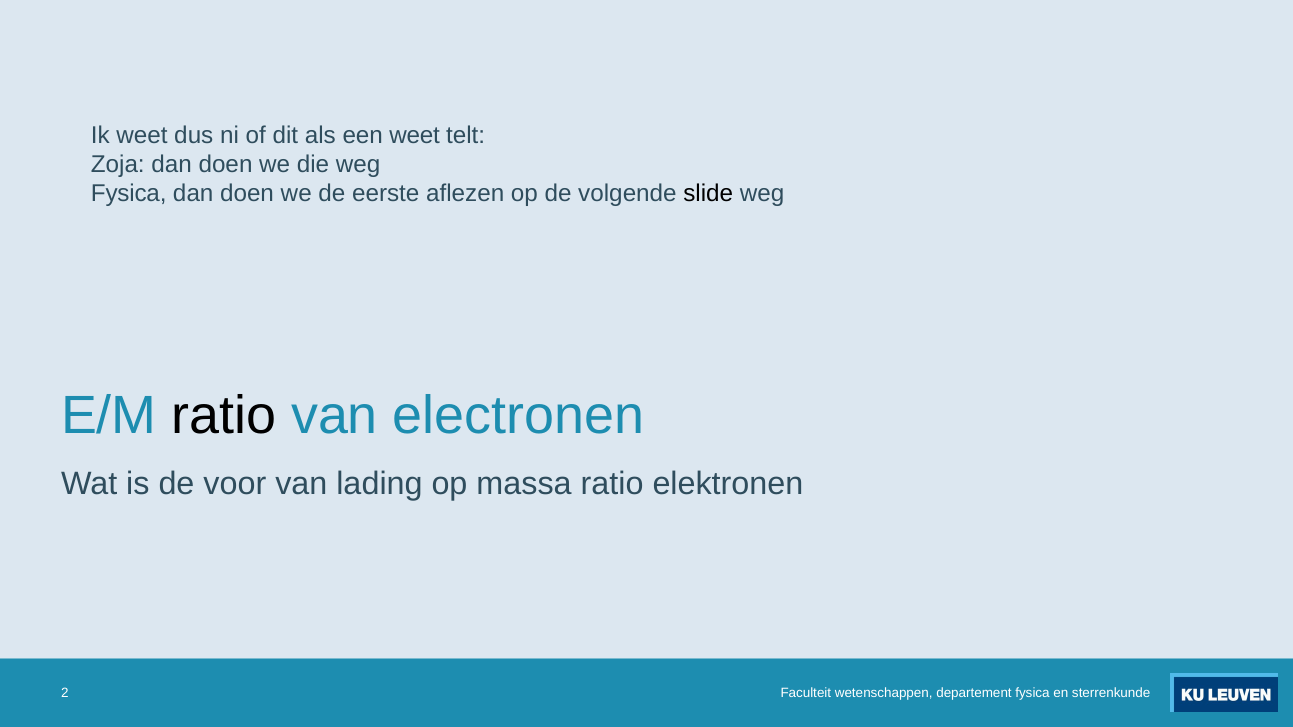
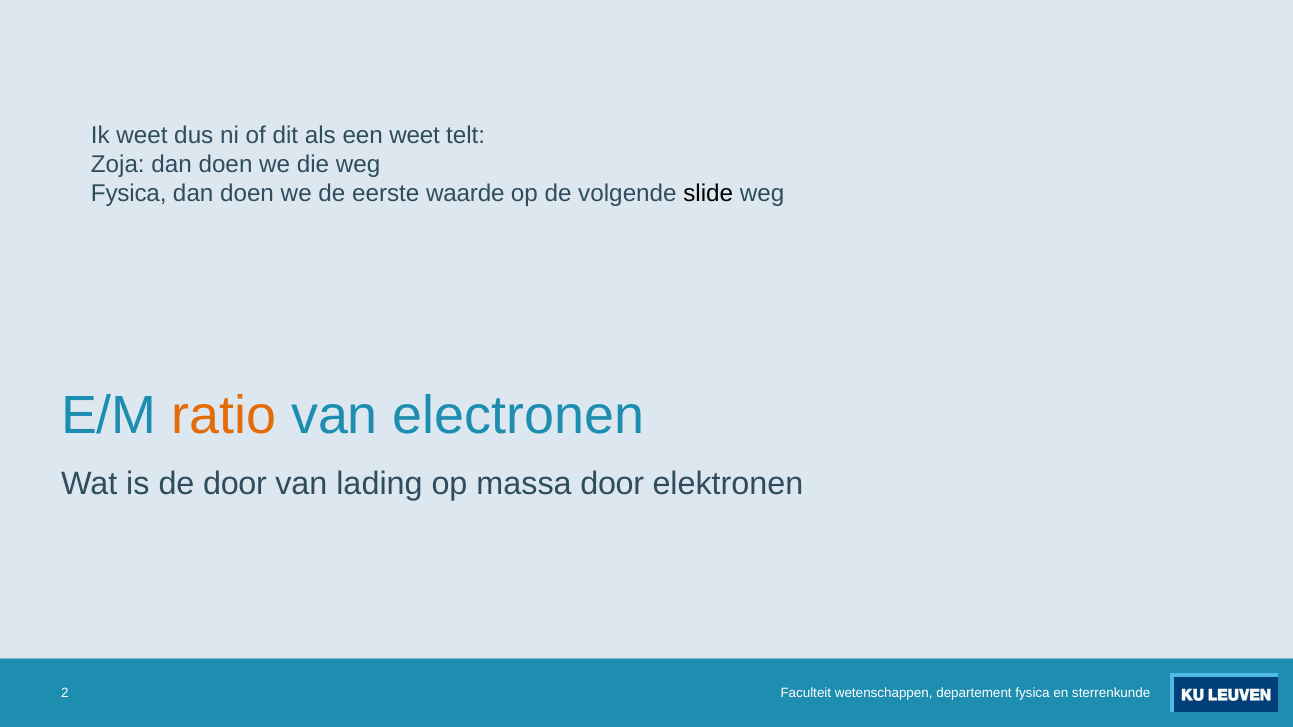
aflezen: aflezen -> waarde
ratio at (224, 415) colour: black -> orange
de voor: voor -> door
massa ratio: ratio -> door
